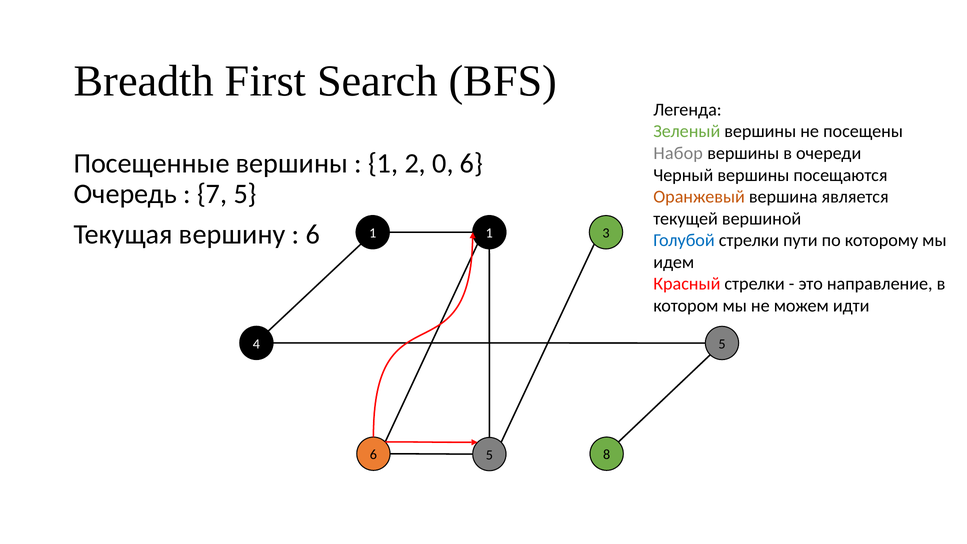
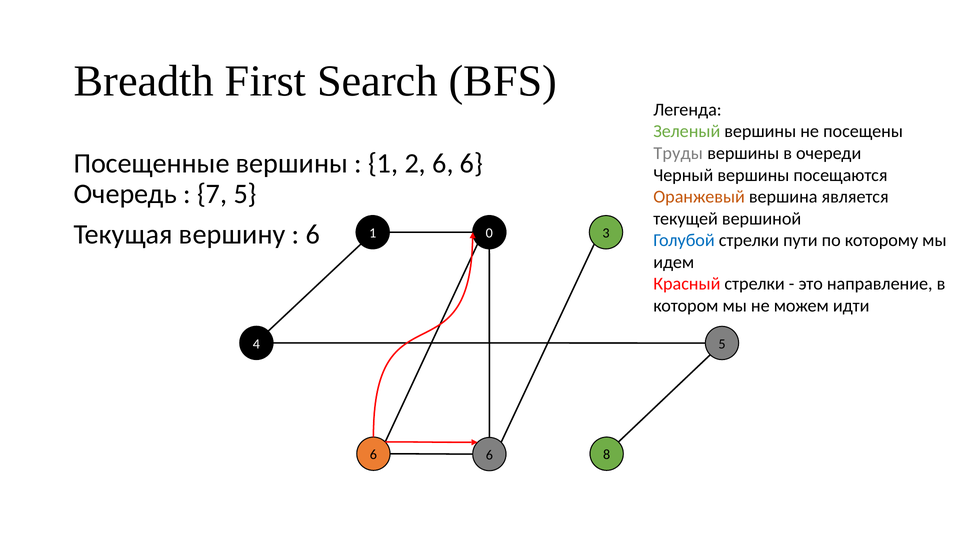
Набор: Набор -> Труды
2 0: 0 -> 6
1 1: 1 -> 0
5 at (489, 455): 5 -> 6
